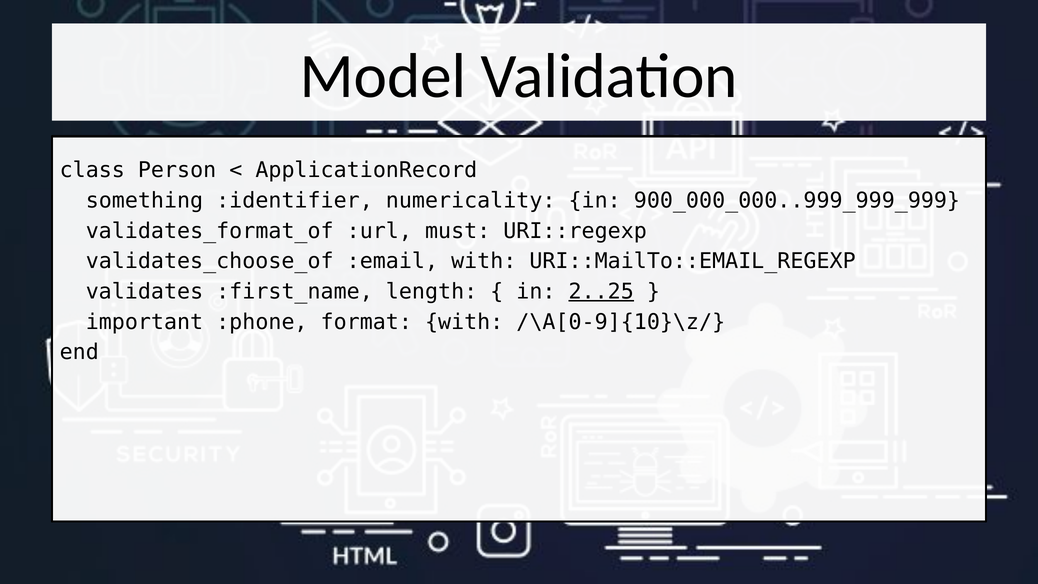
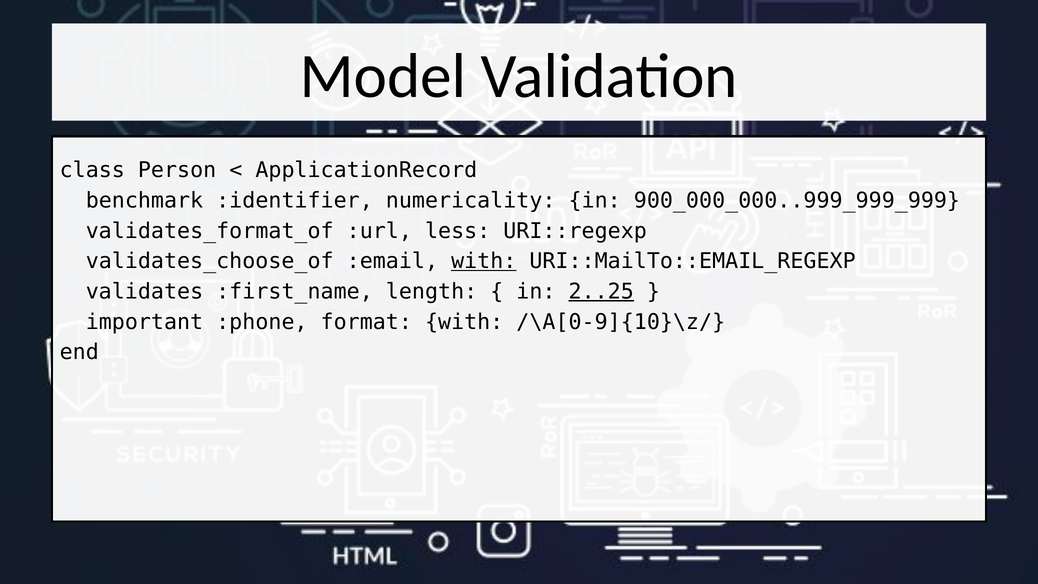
something: something -> benchmark
must: must -> less
with at (484, 261) underline: none -> present
